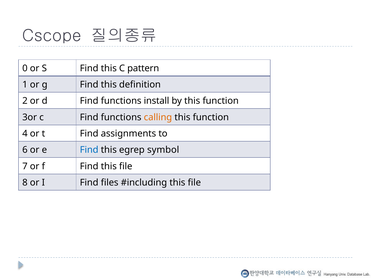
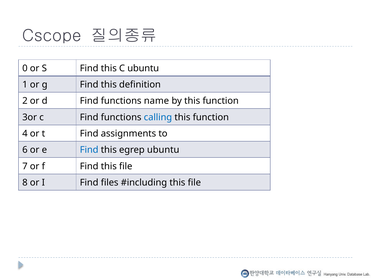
C pattern: pattern -> ubuntu
install: install -> name
calling colour: orange -> blue
egrep symbol: symbol -> ubuntu
